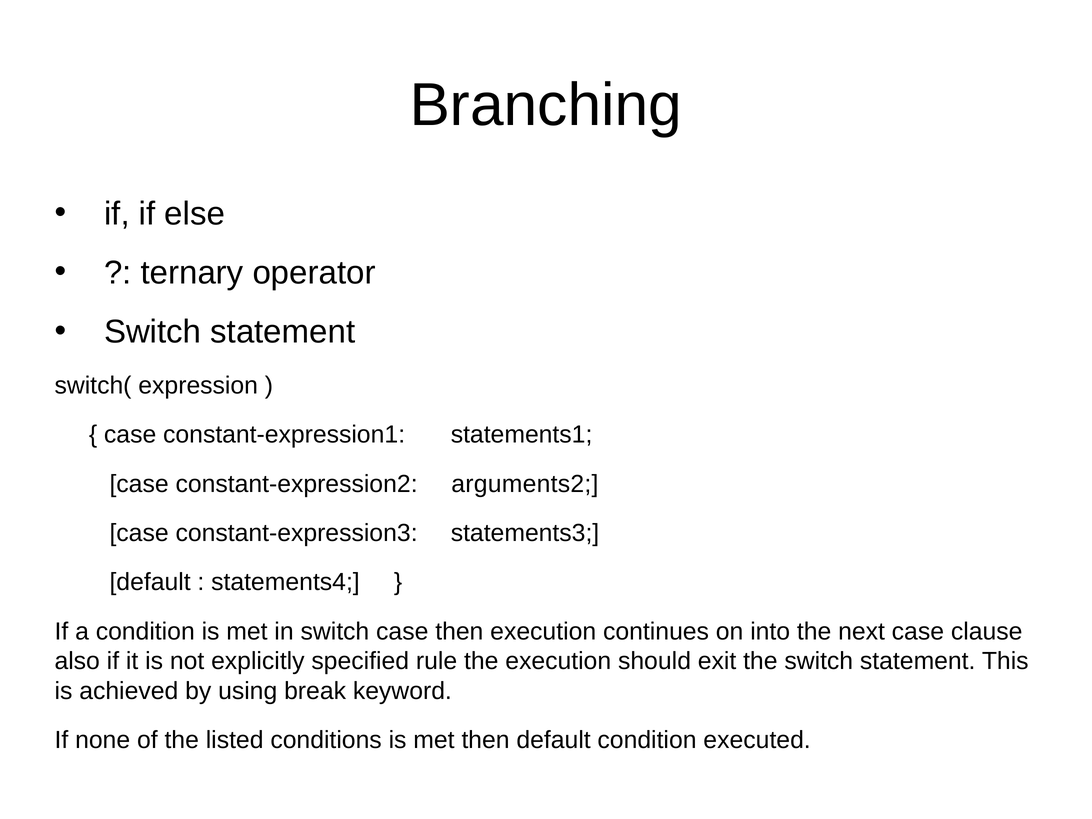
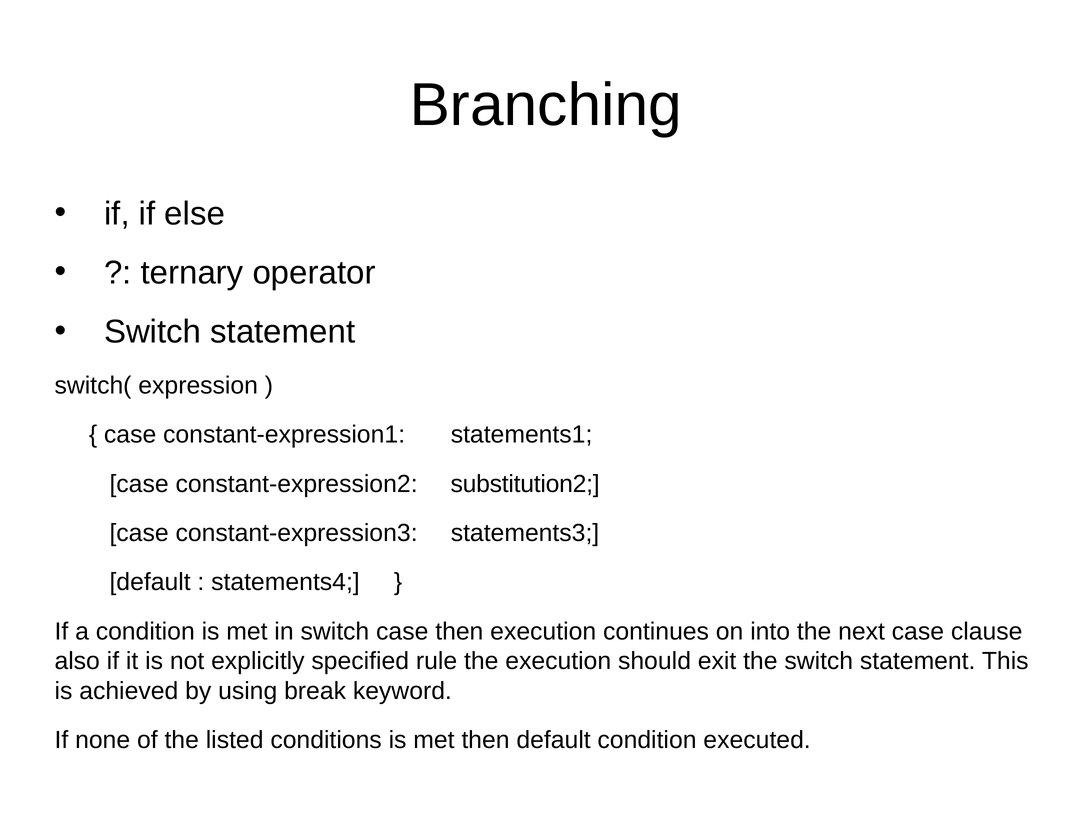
arguments2: arguments2 -> substitution2
